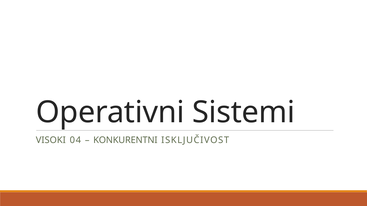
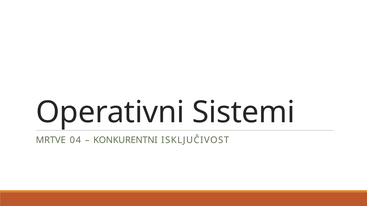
VISOKI: VISOKI -> MRTVE
